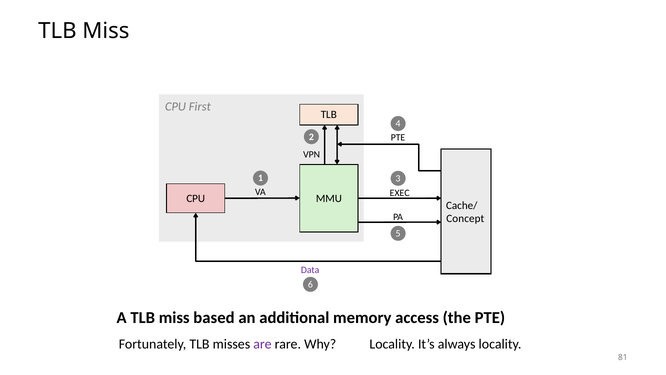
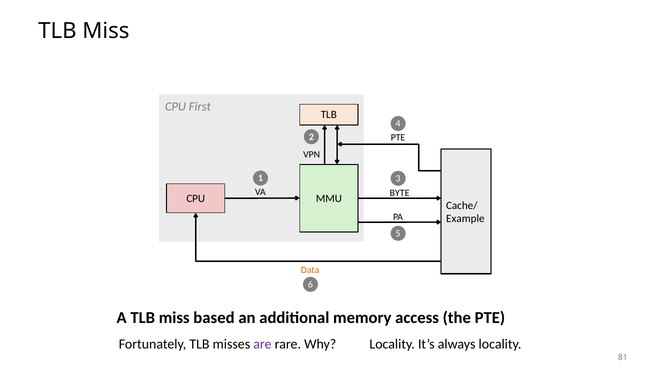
EXEC: EXEC -> BYTE
Concept: Concept -> Example
Data colour: purple -> orange
